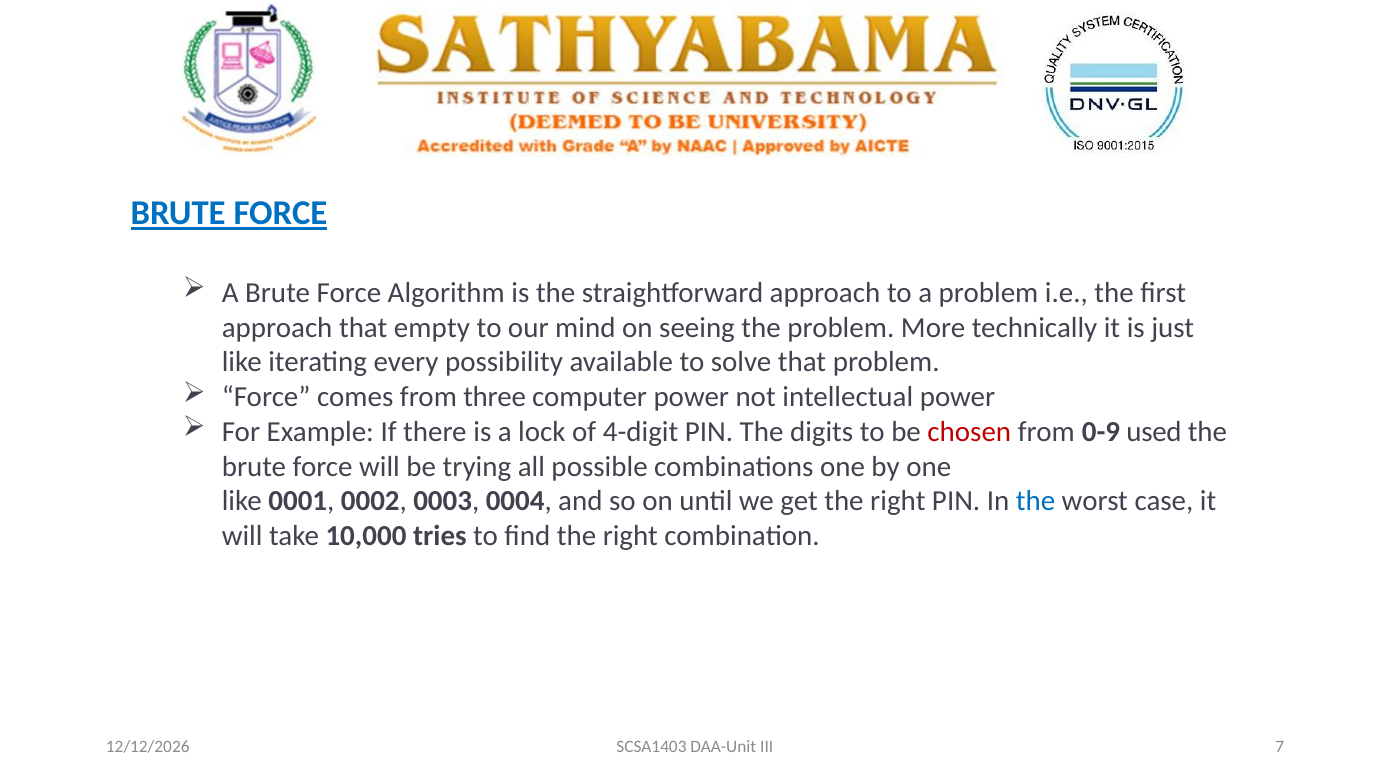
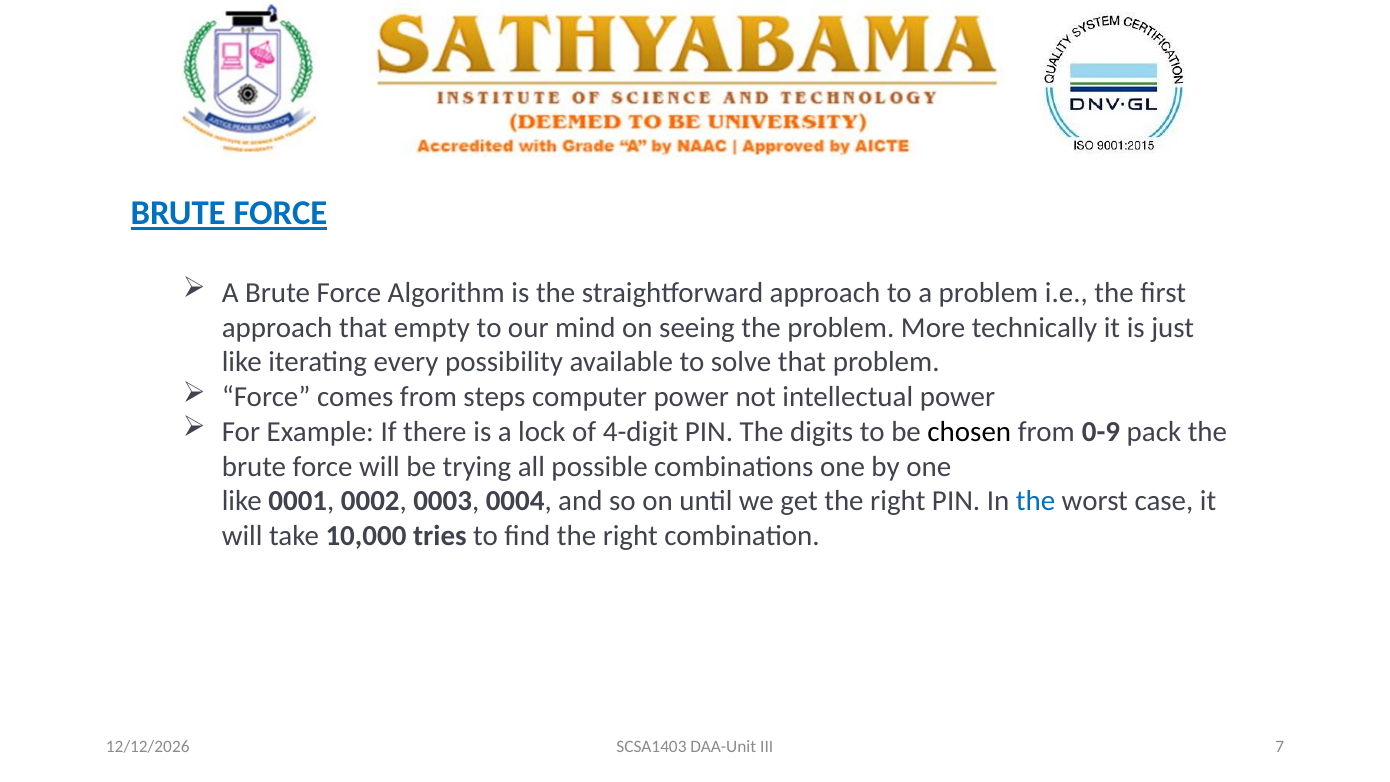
three: three -> steps
chosen colour: red -> black
used: used -> pack
